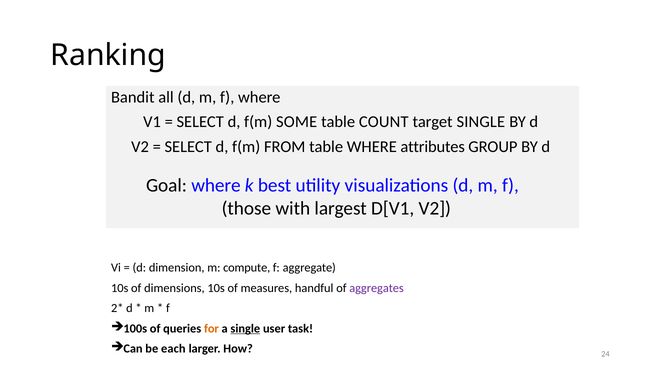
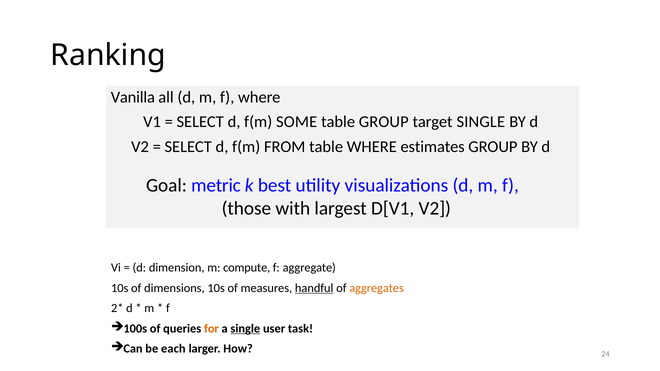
Bandit: Bandit -> Vanilla
table COUNT: COUNT -> GROUP
attributes: attributes -> estimates
Goal where: where -> metric
handful underline: none -> present
aggregates colour: purple -> orange
